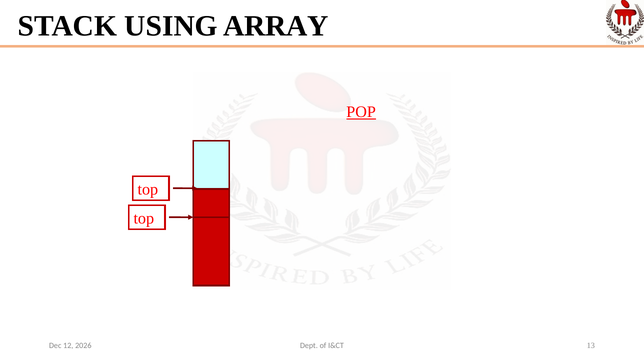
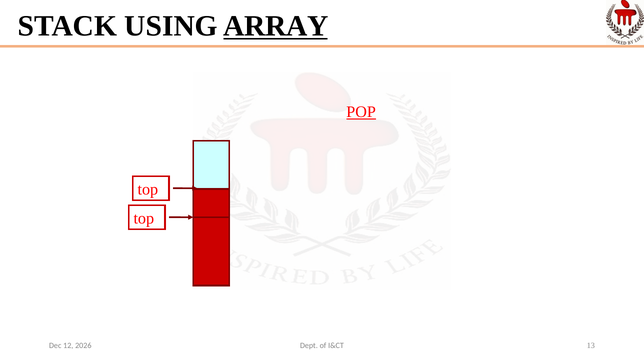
ARRAY underline: none -> present
